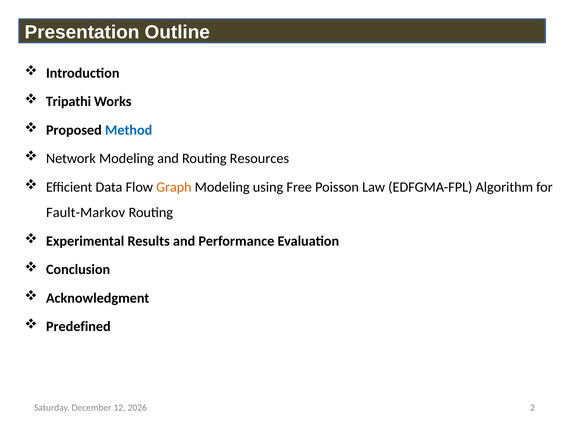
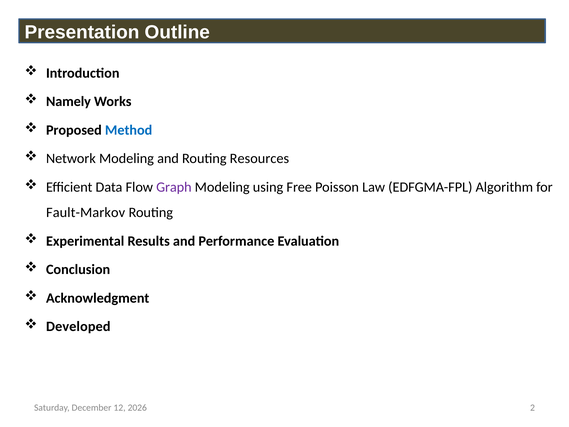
Tripathi: Tripathi -> Namely
Graph colour: orange -> purple
Predefined: Predefined -> Developed
